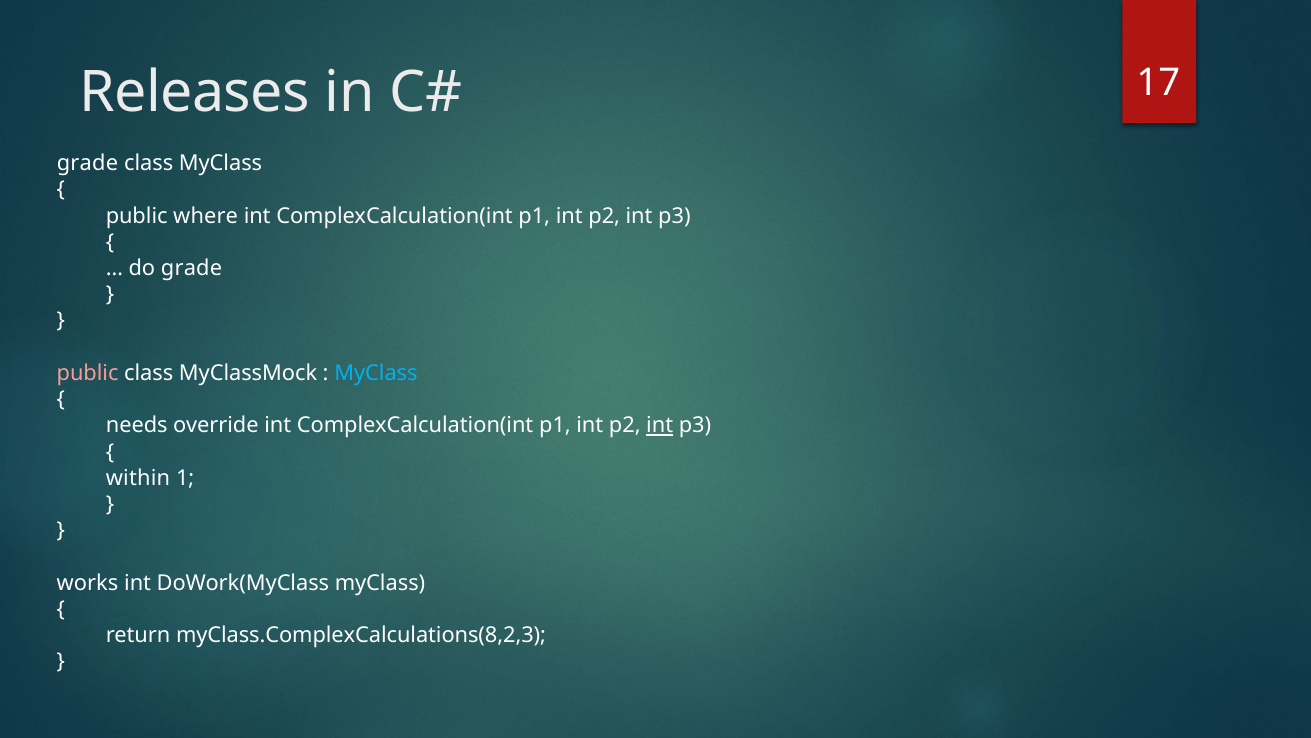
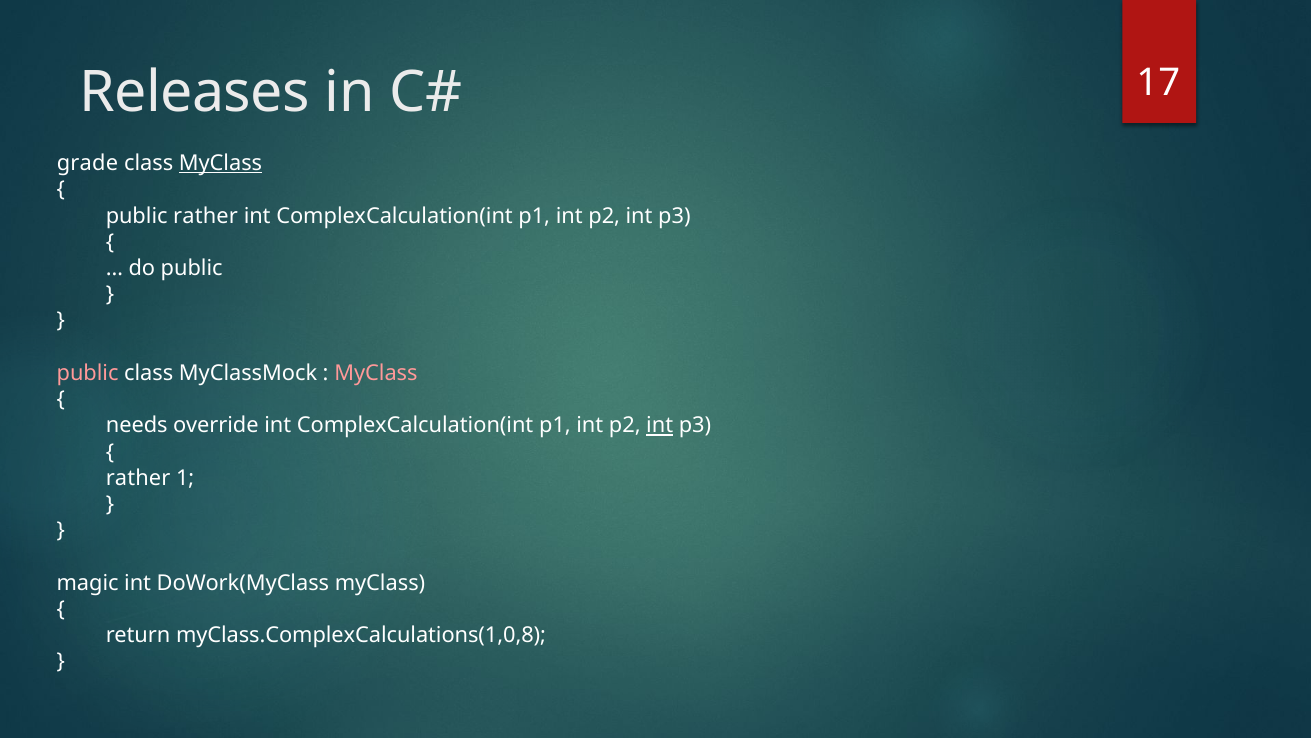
MyClass at (221, 163) underline: none -> present
public where: where -> rather
do grade: grade -> public
MyClass at (376, 373) colour: light blue -> pink
within at (138, 478): within -> rather
works: works -> magic
myClass.ComplexCalculations(8,2,3: myClass.ComplexCalculations(8,2,3 -> myClass.ComplexCalculations(1,0,8
